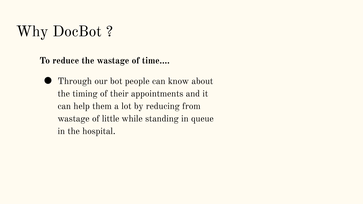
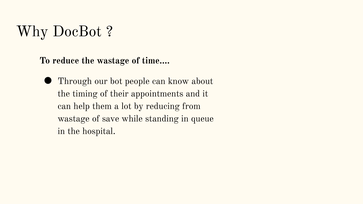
little: little -> save
